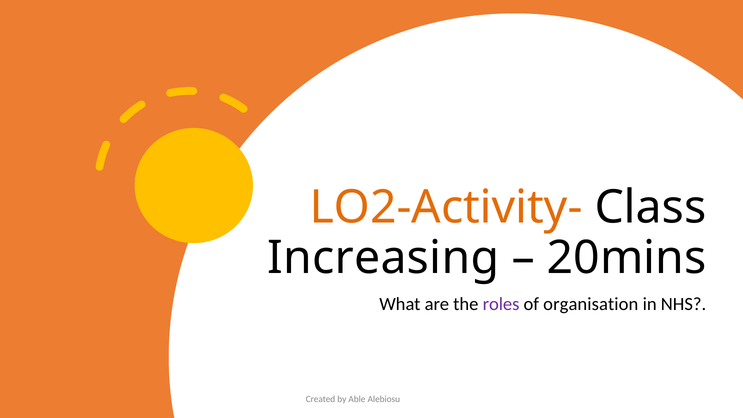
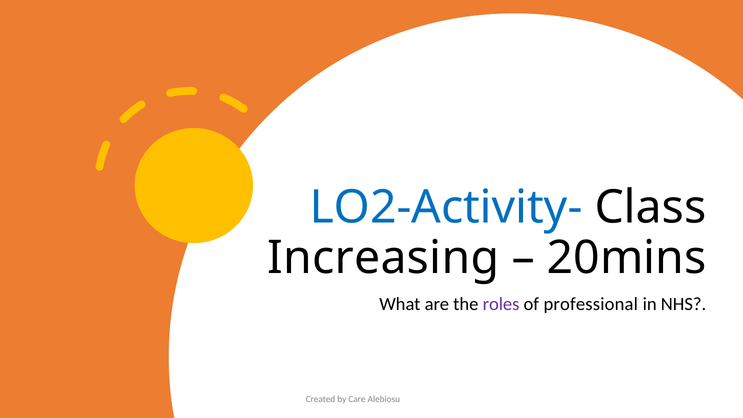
LO2-Activity- colour: orange -> blue
organisation: organisation -> professional
Able: Able -> Care
